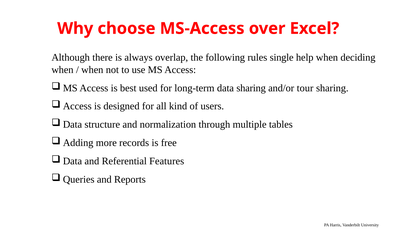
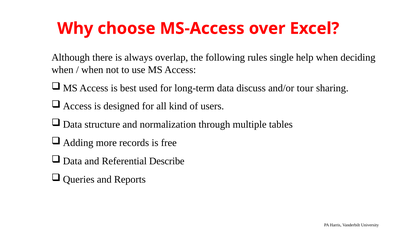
data sharing: sharing -> discuss
Features: Features -> Describe
